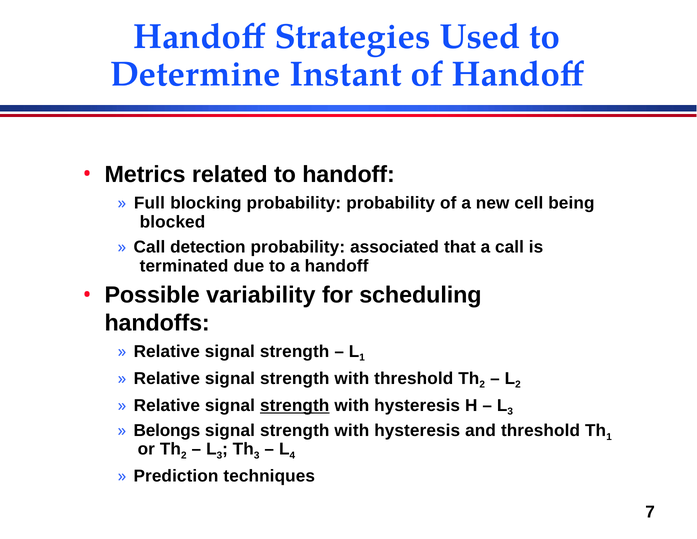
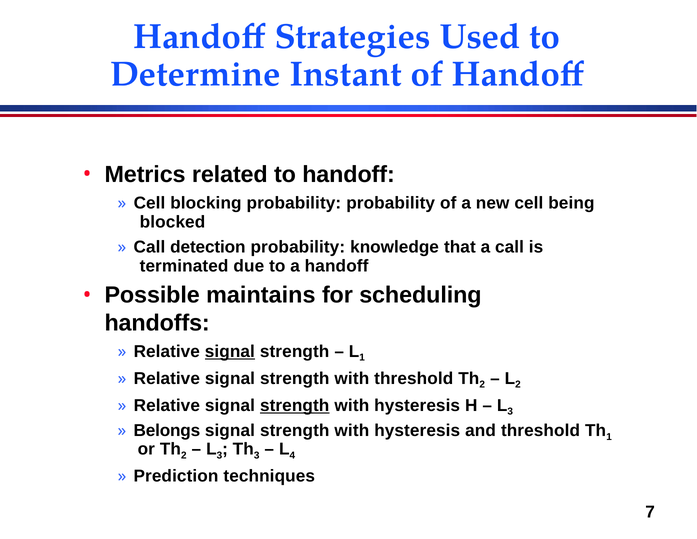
Full at (149, 203): Full -> Cell
associated: associated -> knowledge
variability: variability -> maintains
signal at (230, 351) underline: none -> present
